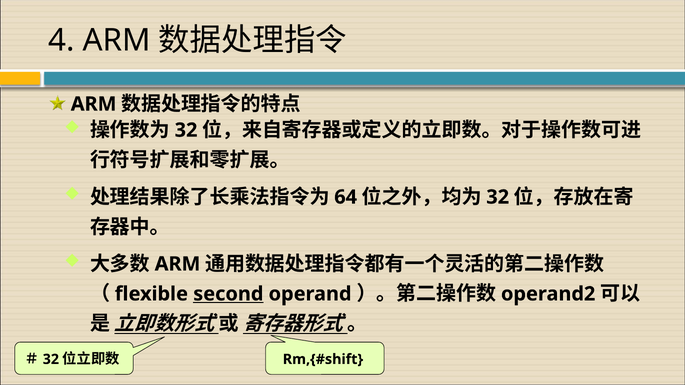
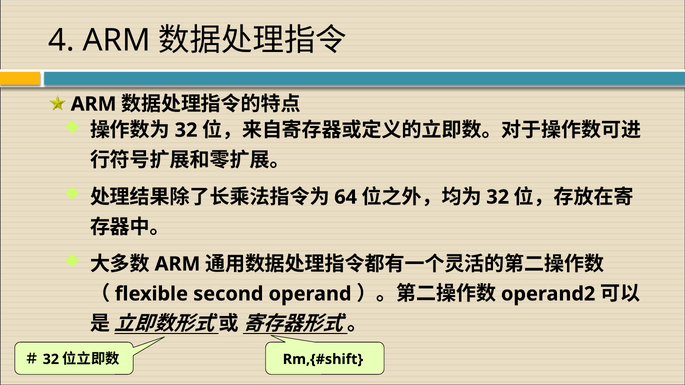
second underline: present -> none
